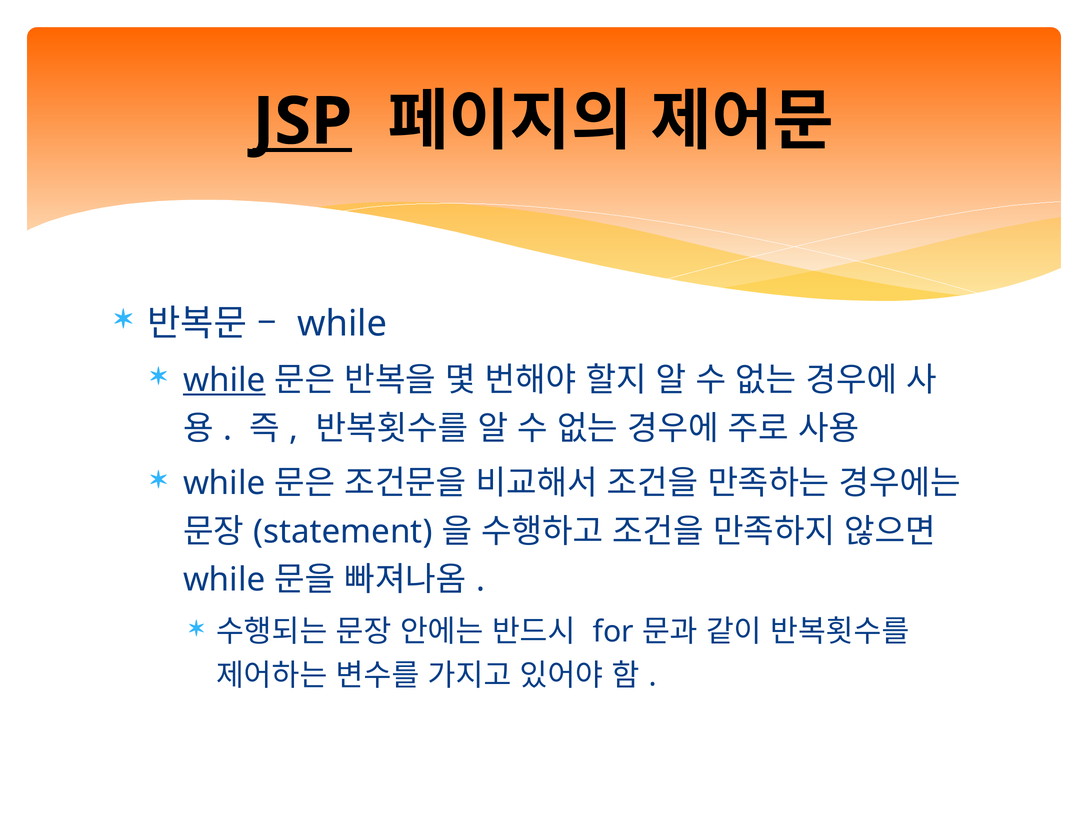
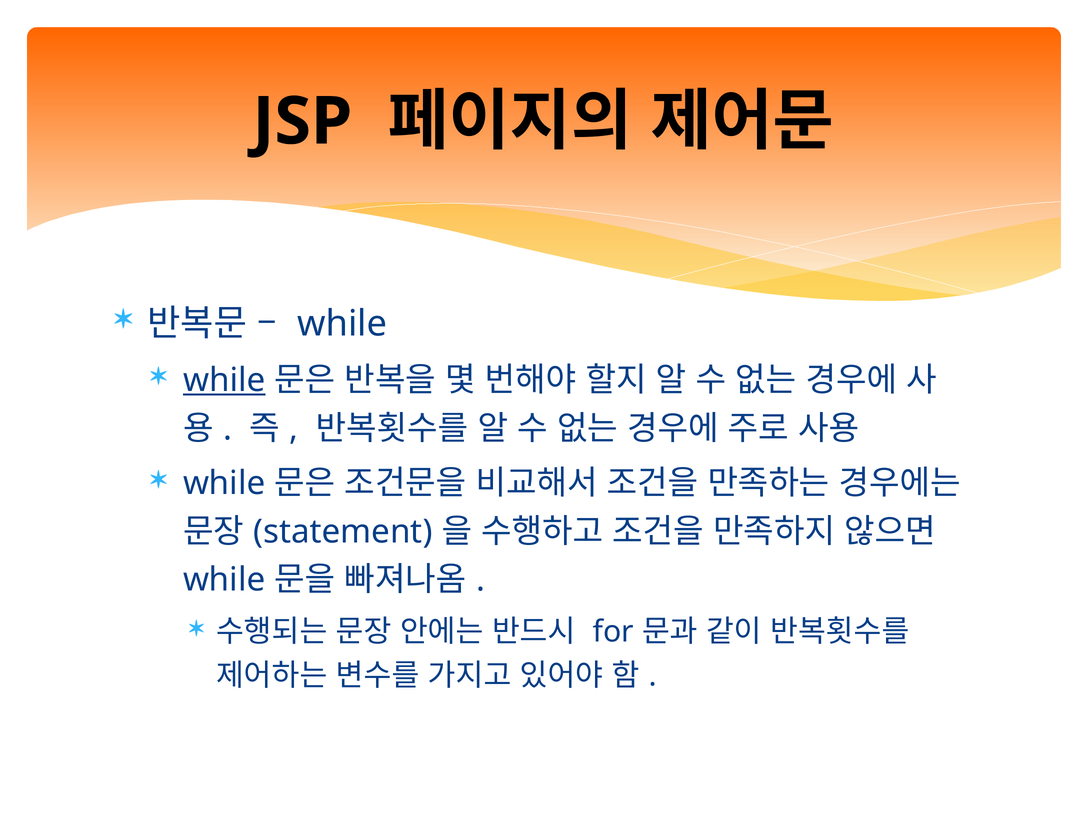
JSP underline: present -> none
